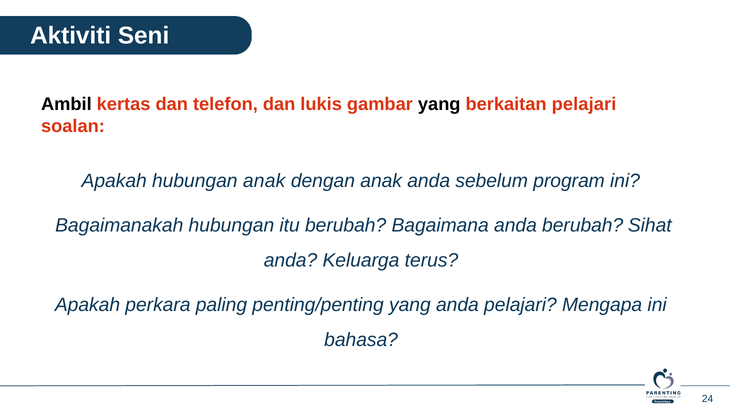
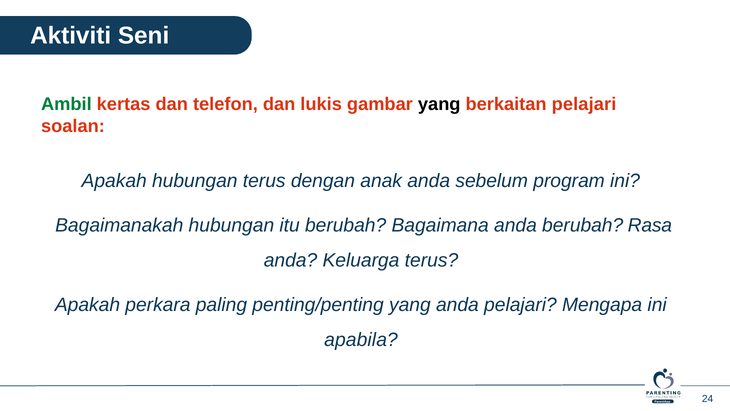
Ambil colour: black -> green
hubungan anak: anak -> terus
Sihat: Sihat -> Rasa
bahasa: bahasa -> apabila
